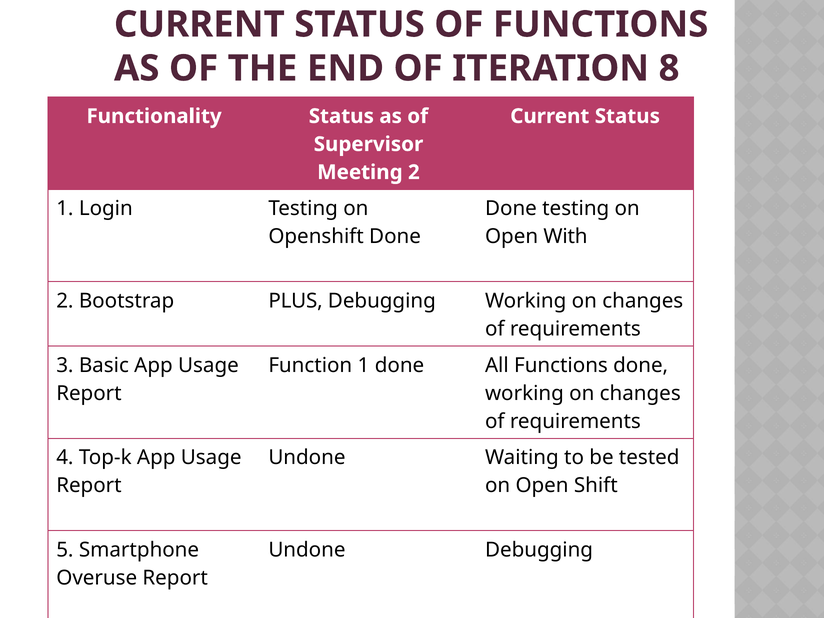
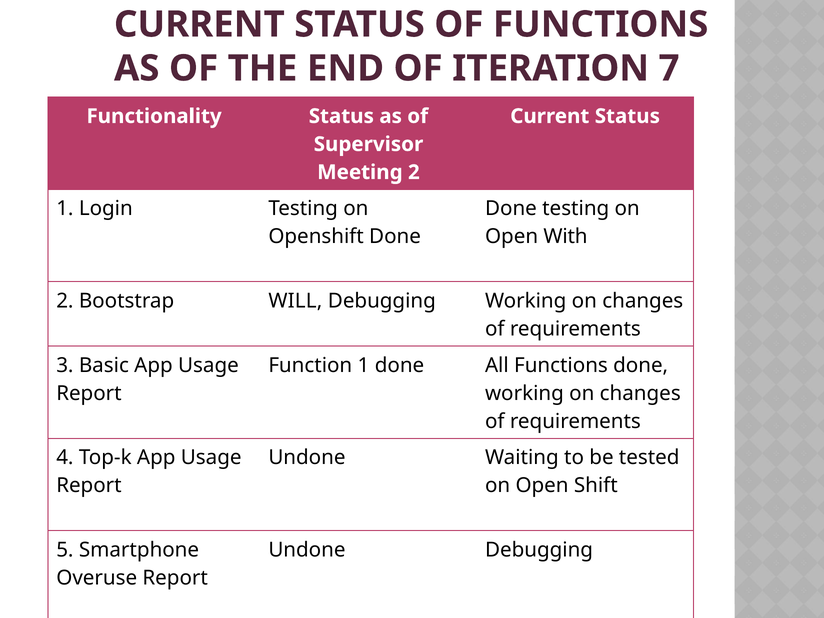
8: 8 -> 7
PLUS: PLUS -> WILL
